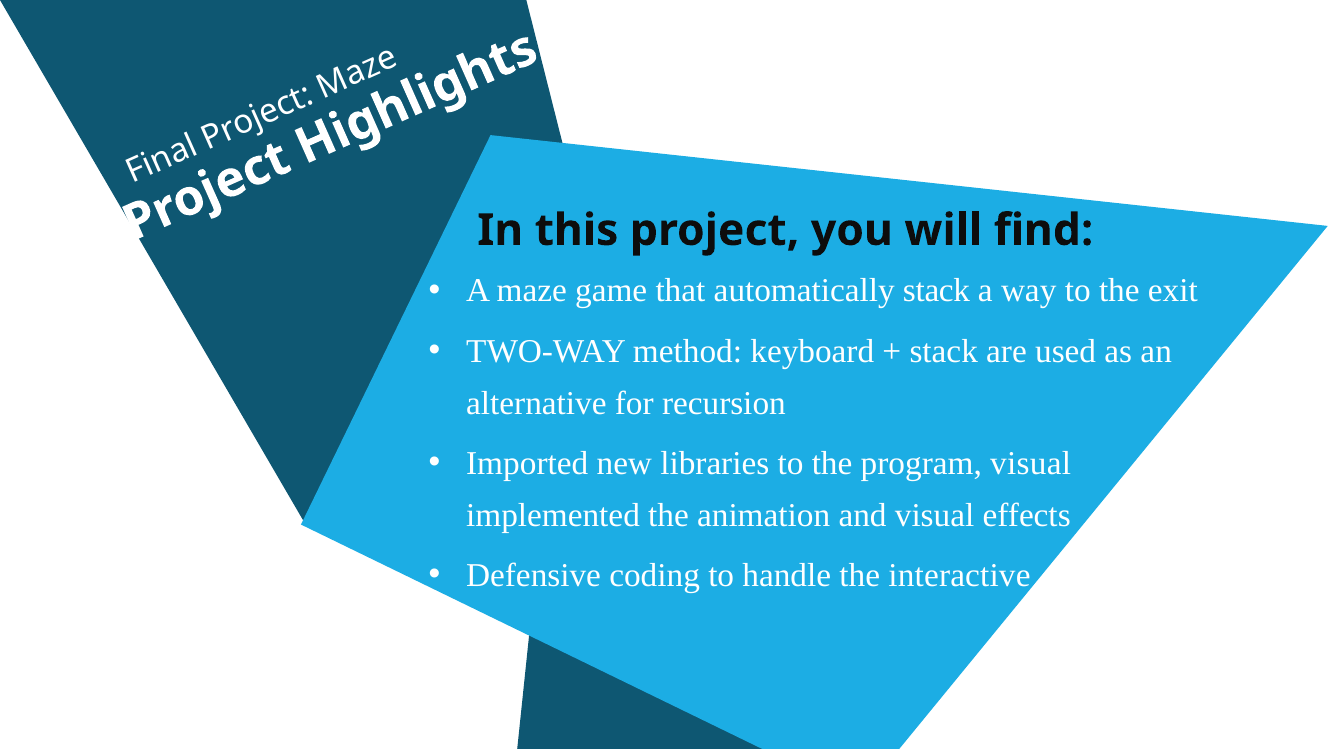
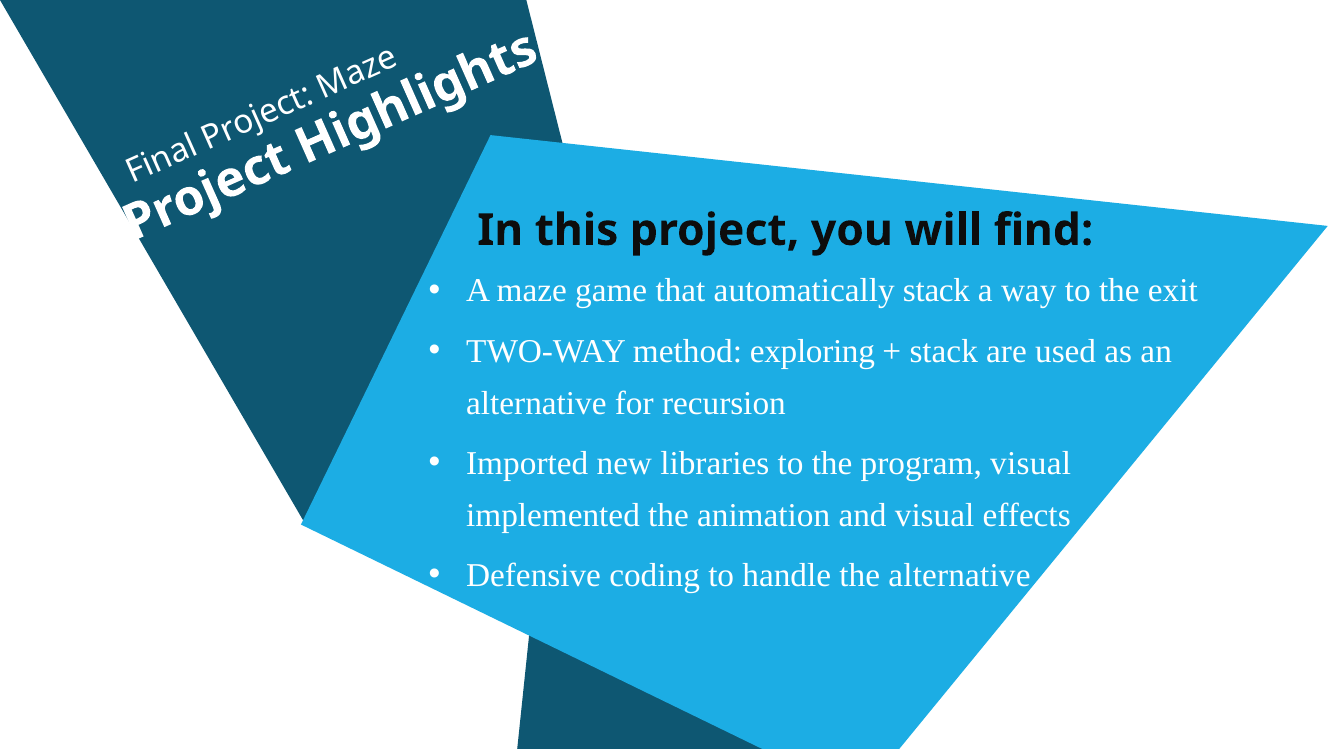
keyboard: keyboard -> exploring
the interactive: interactive -> alternative
